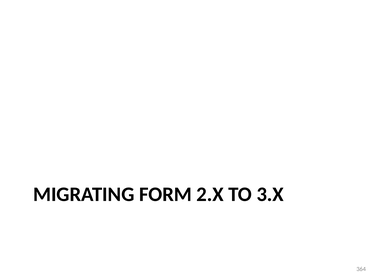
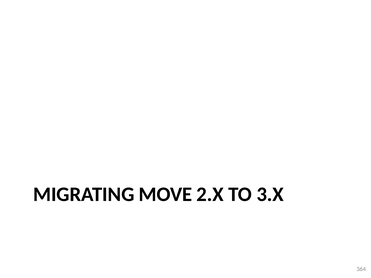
FORM: FORM -> MOVE
